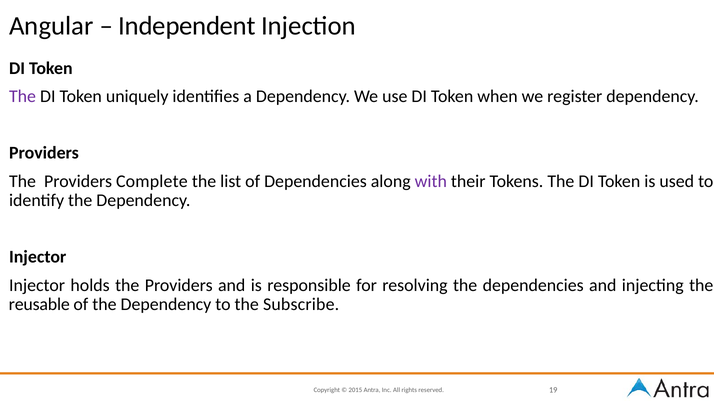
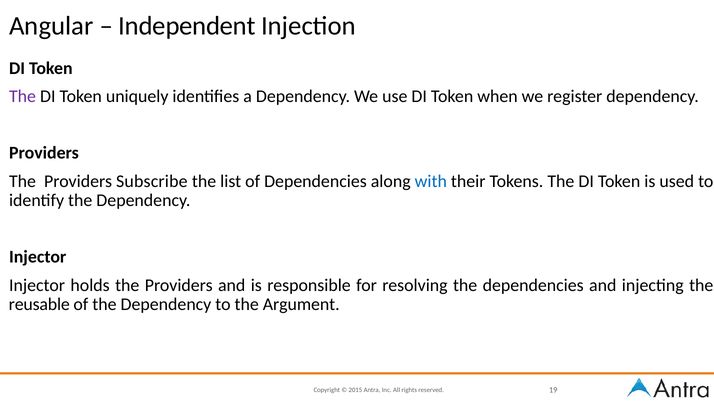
Complete: Complete -> Subscribe
with colour: purple -> blue
Subscribe: Subscribe -> Argument
